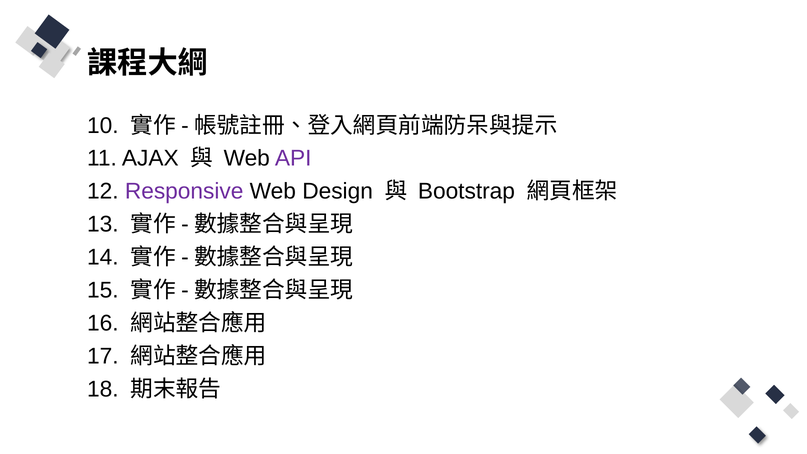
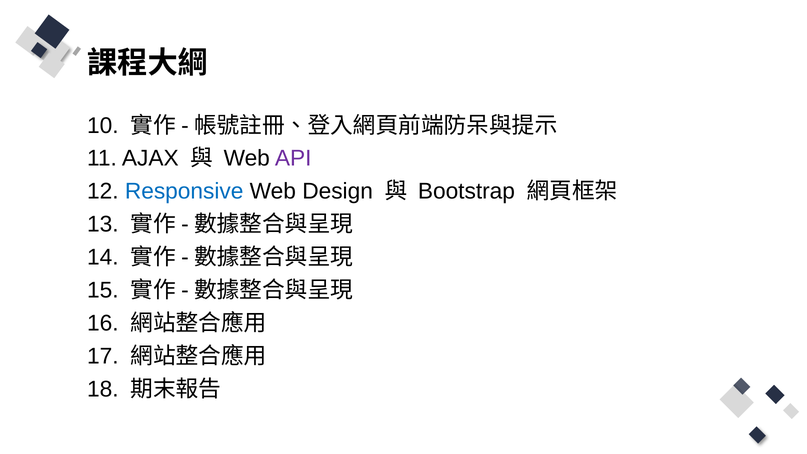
Responsive colour: purple -> blue
